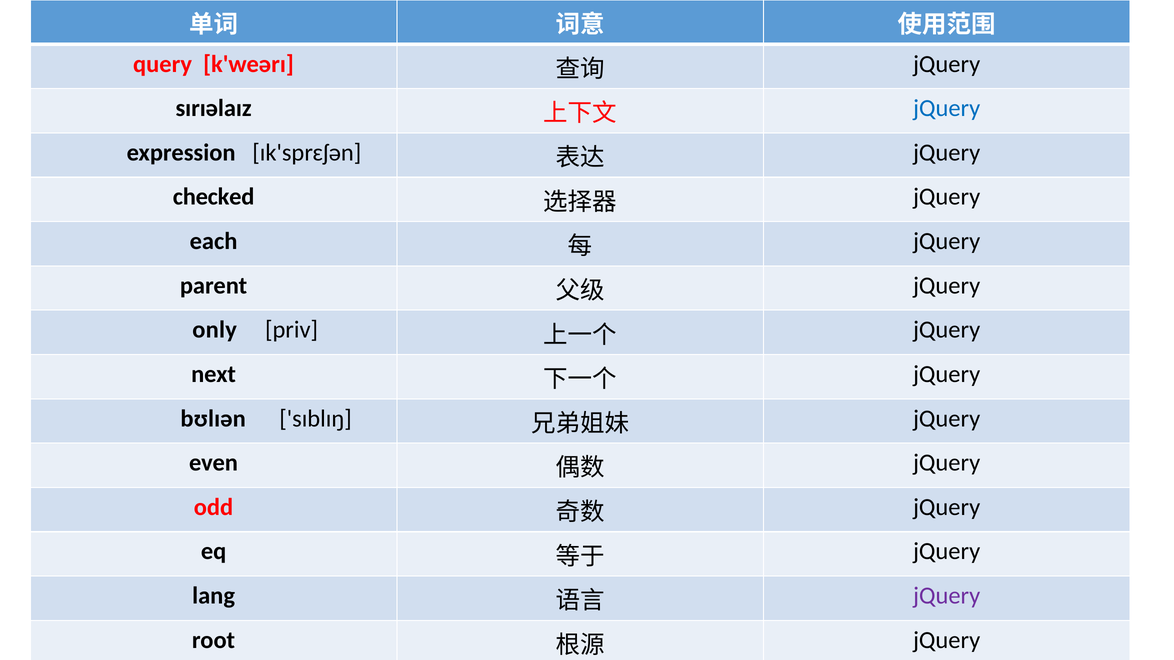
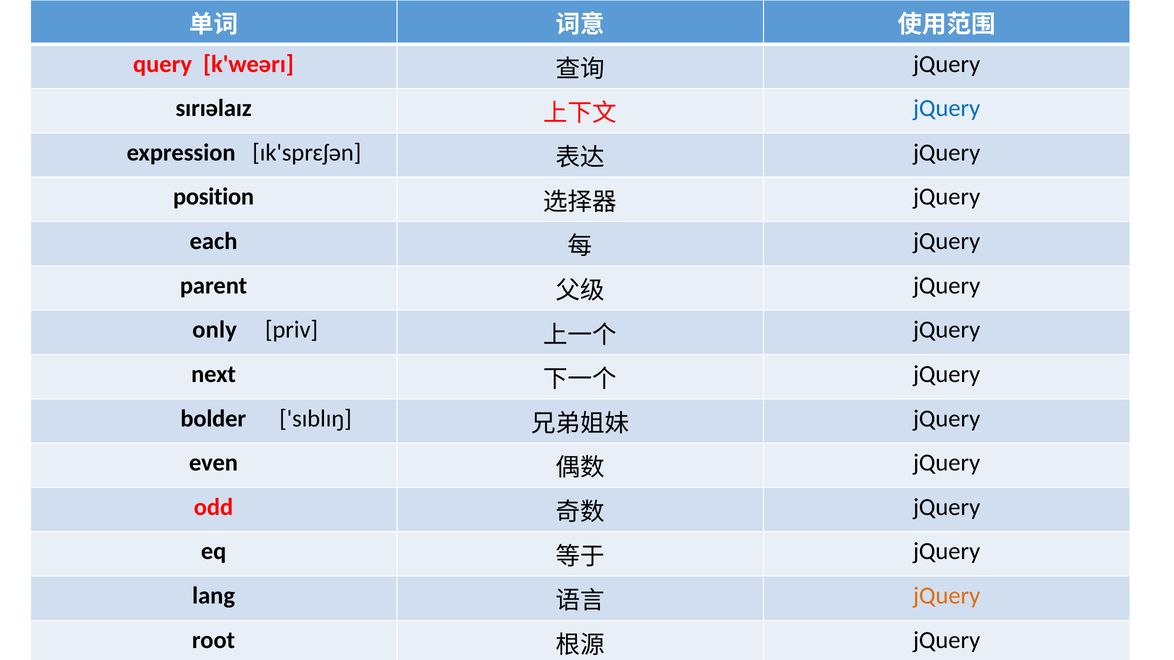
checked: checked -> position
bʊlɪən: bʊlɪən -> bolder
jQuery at (947, 596) colour: purple -> orange
